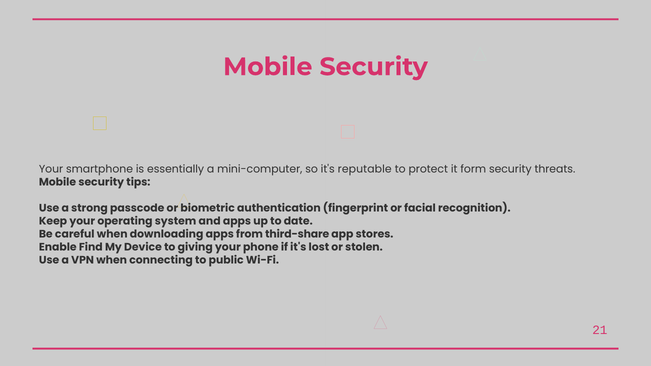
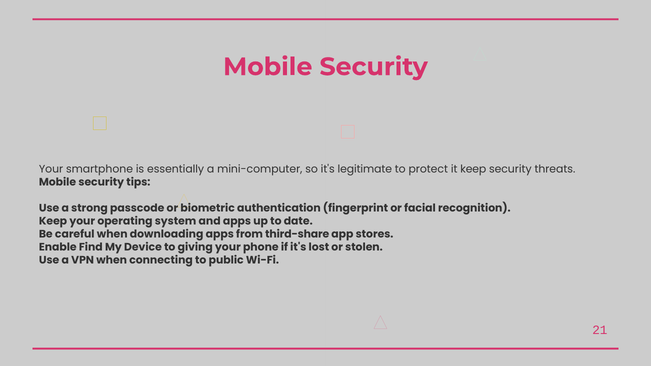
reputable: reputable -> legitimate
it form: form -> keep
